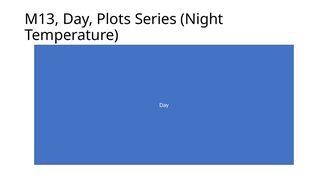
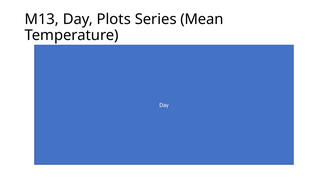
Night: Night -> Mean
